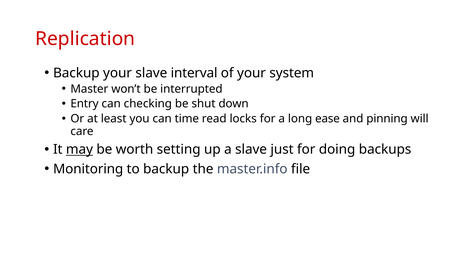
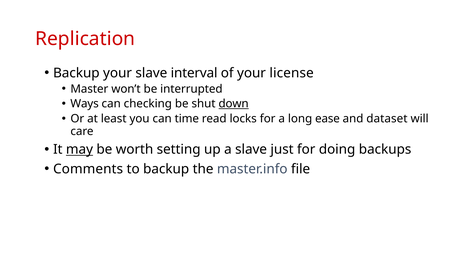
system: system -> license
Entry: Entry -> Ways
down underline: none -> present
pinning: pinning -> dataset
Monitoring: Monitoring -> Comments
